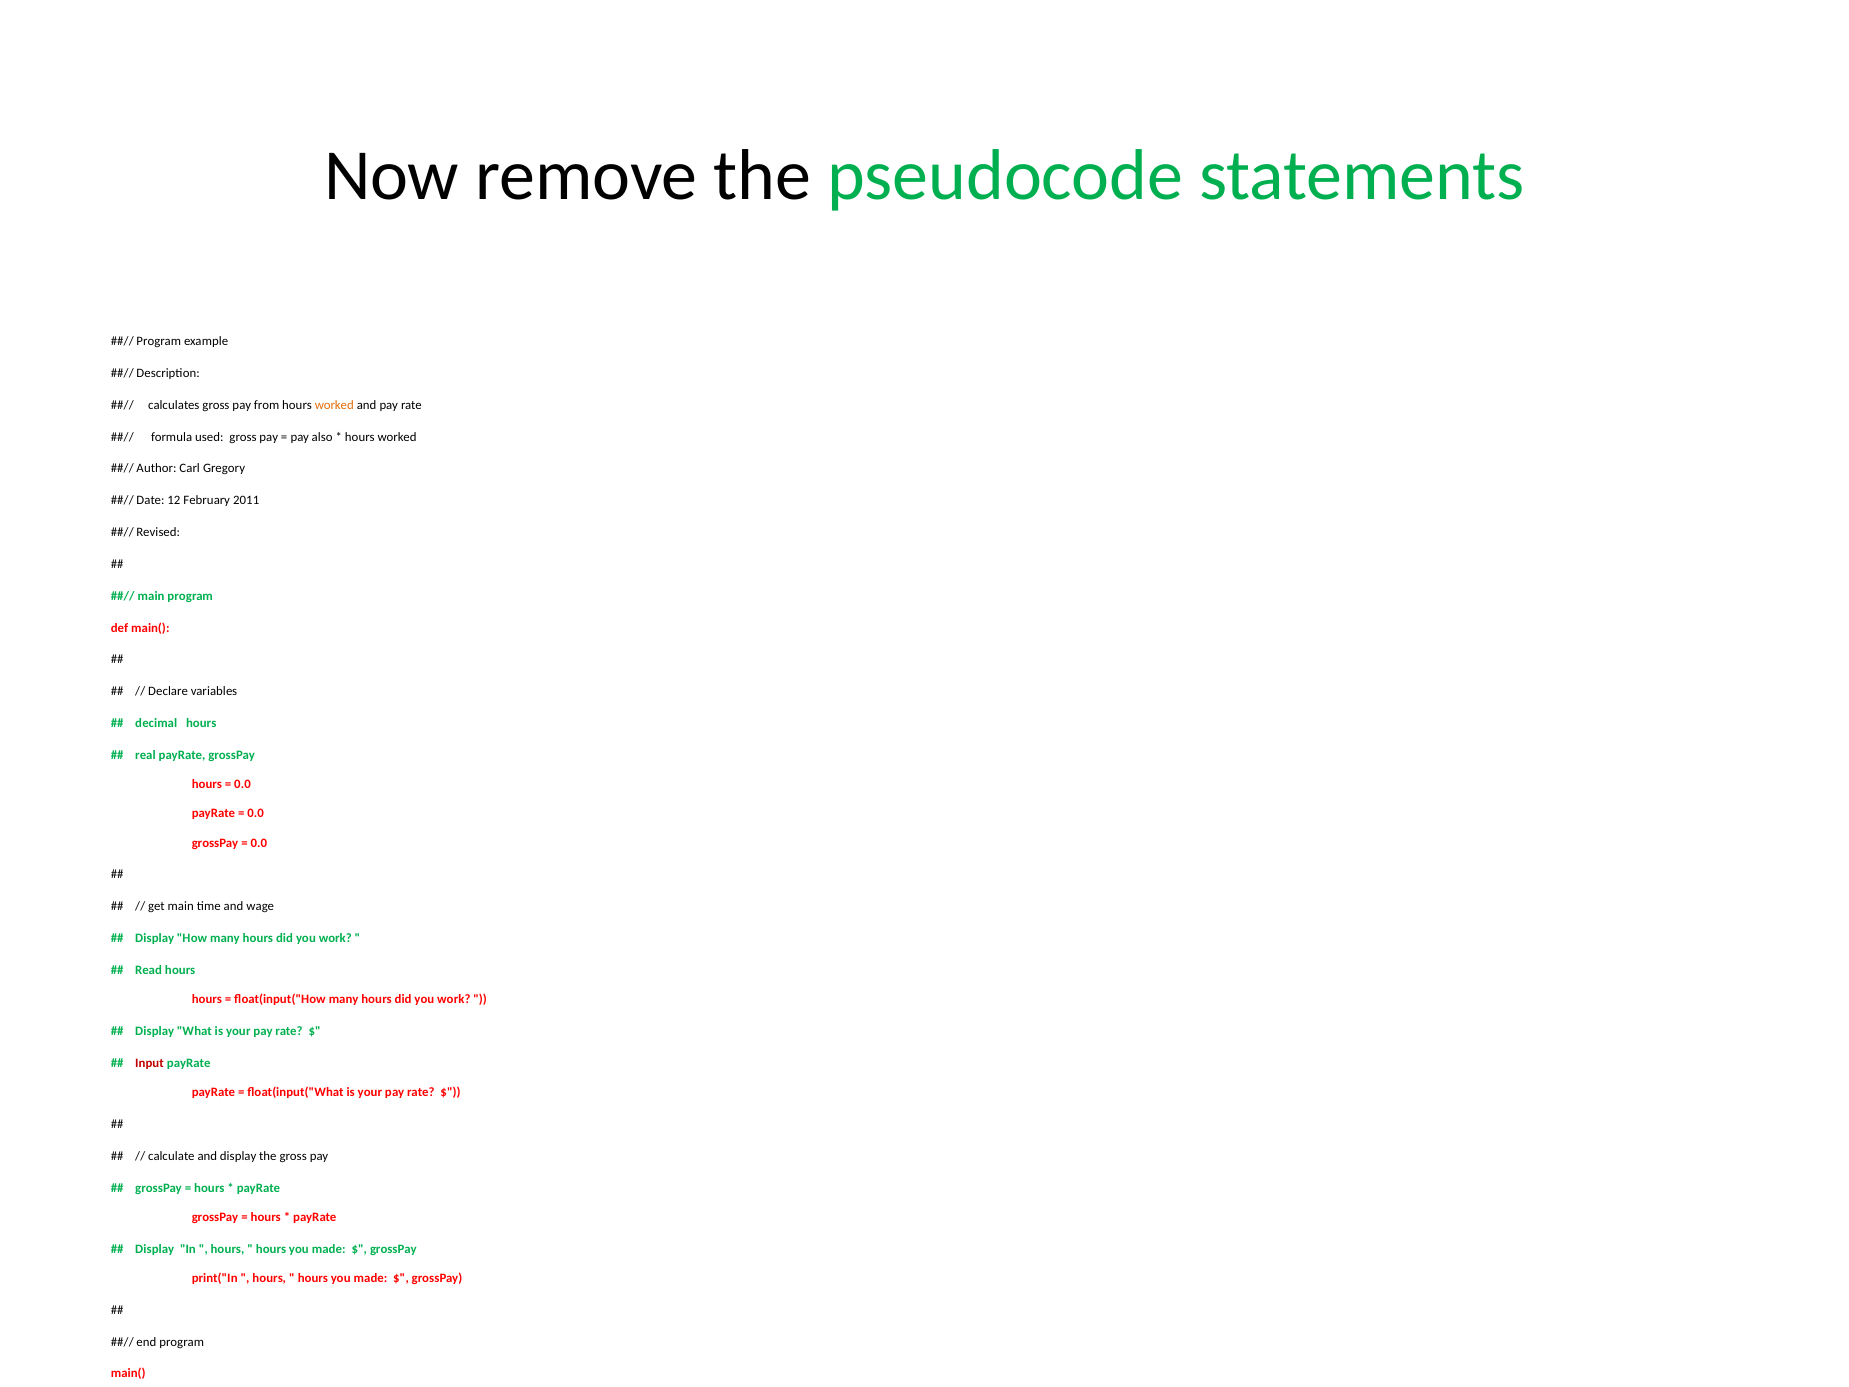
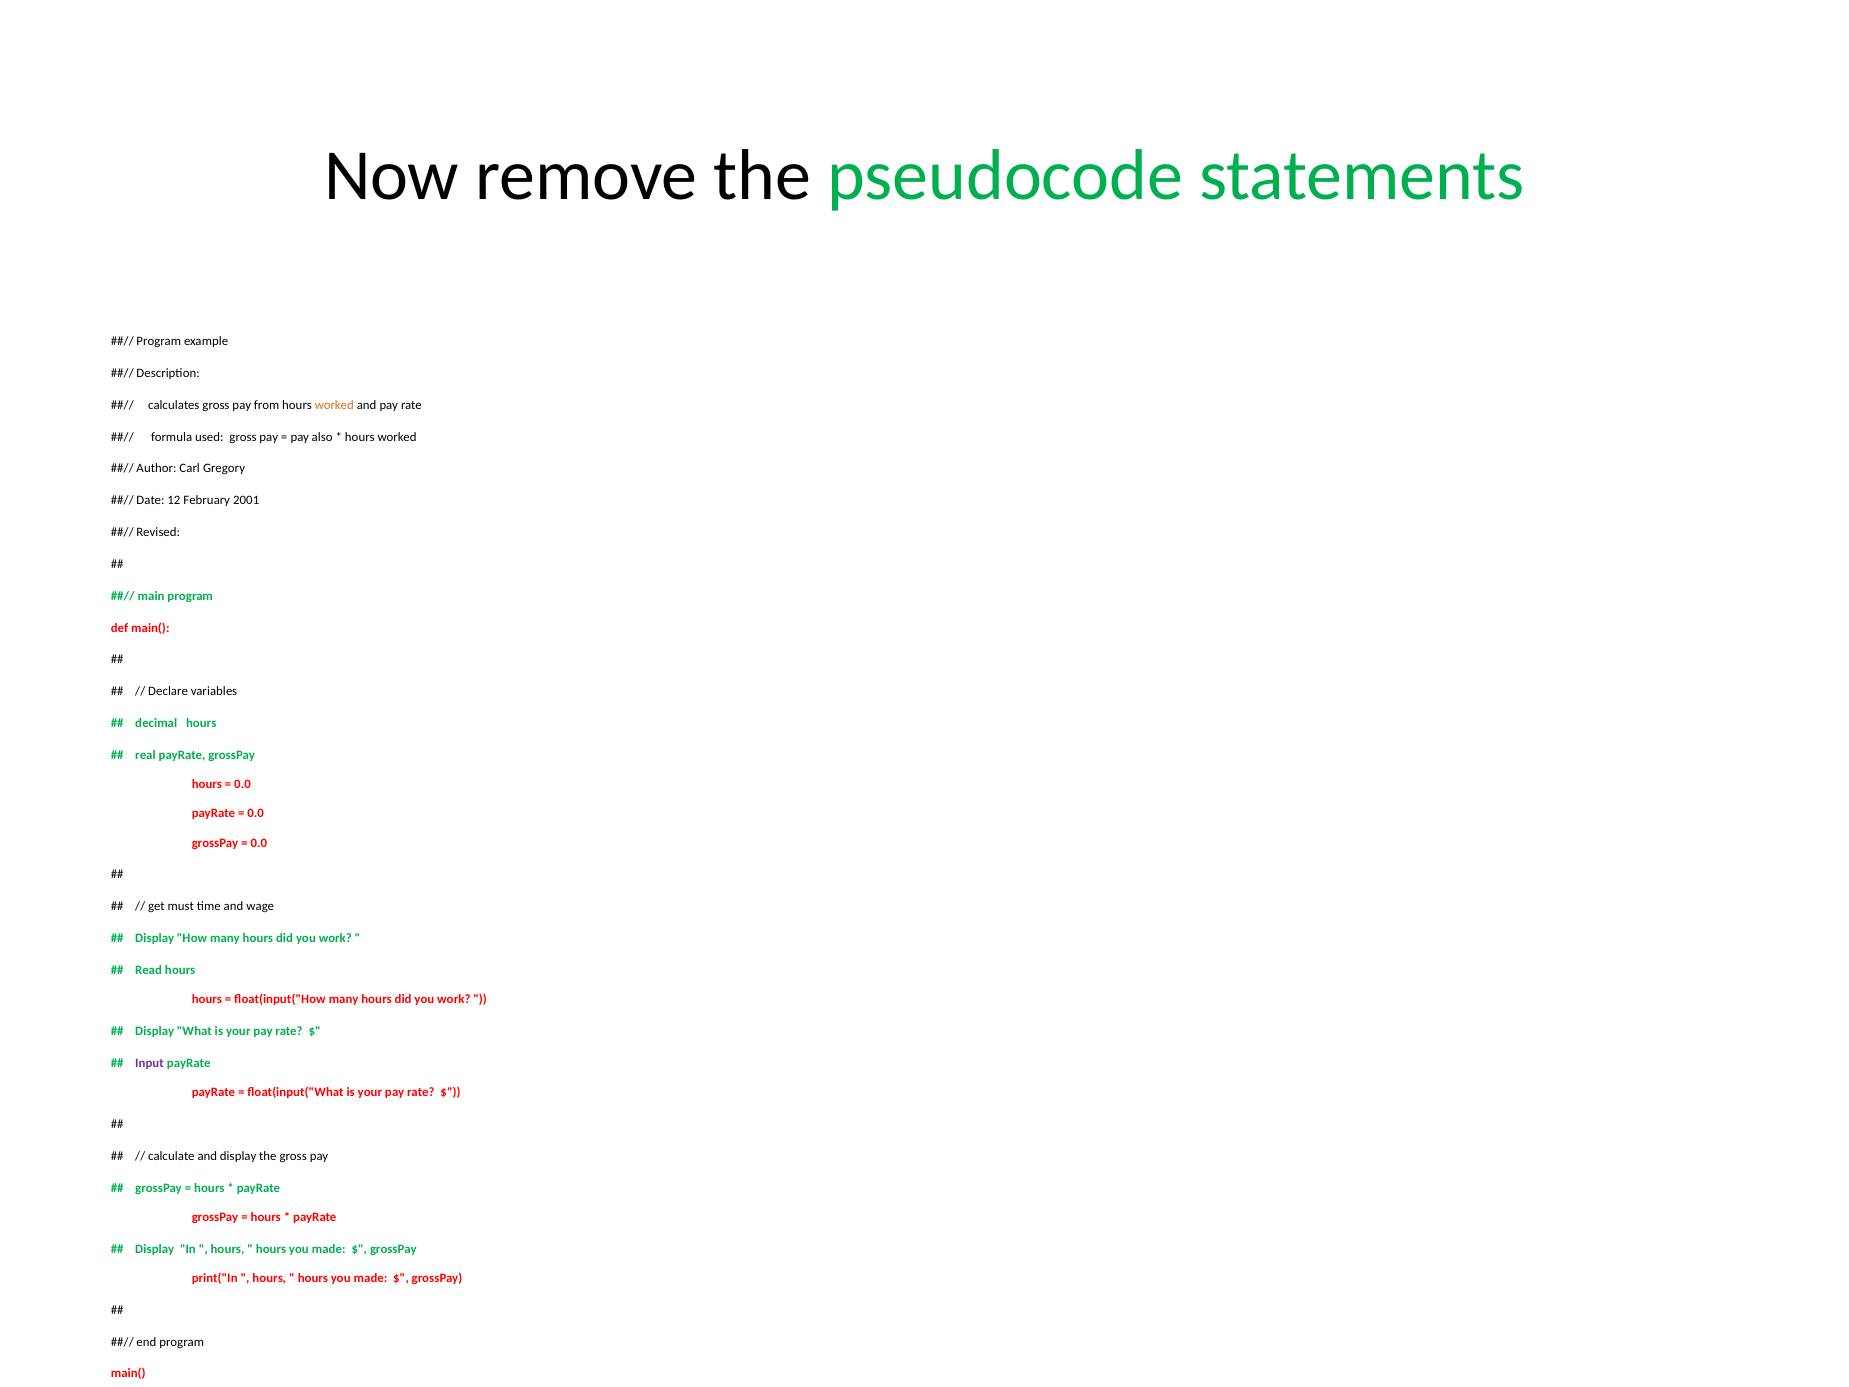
2011: 2011 -> 2001
get main: main -> must
Input colour: red -> purple
